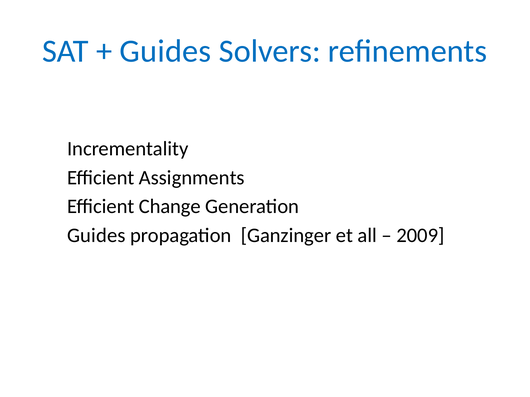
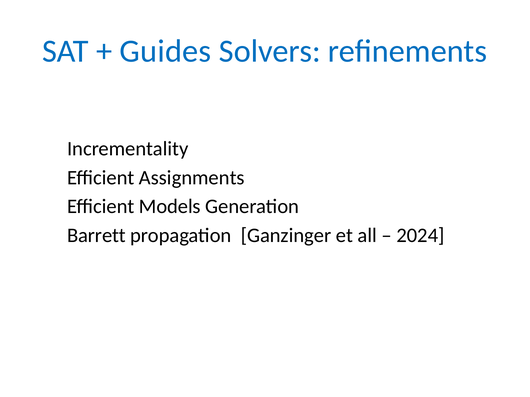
Change: Change -> Models
Guides at (96, 236): Guides -> Barrett
2009: 2009 -> 2024
